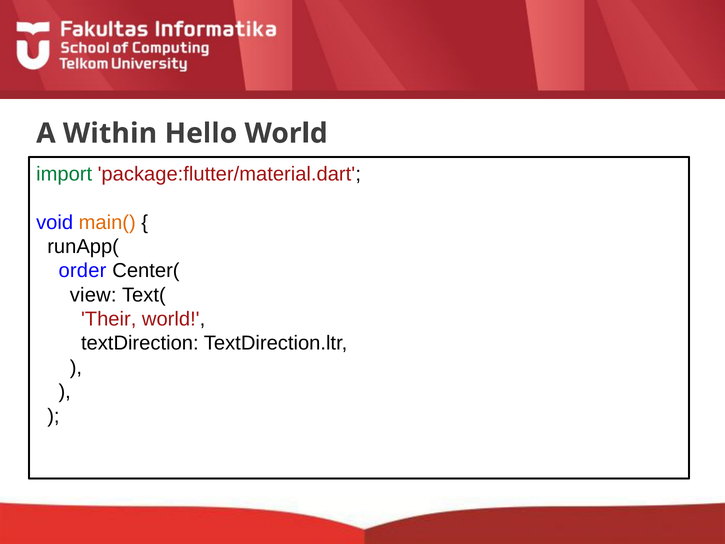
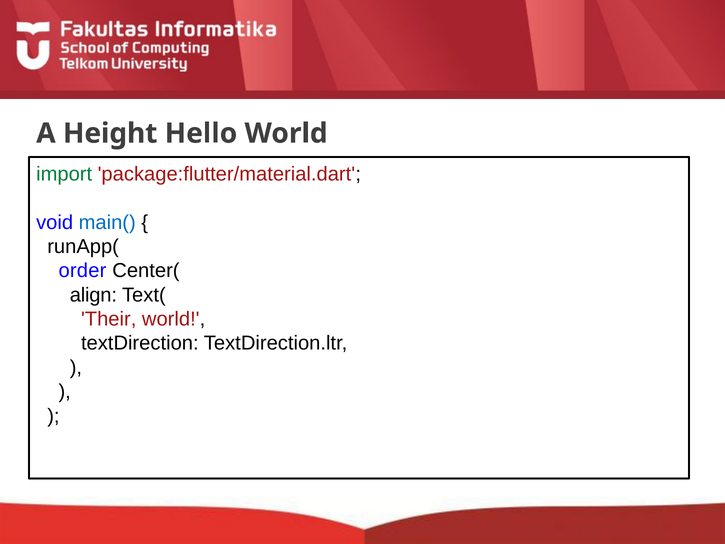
Within: Within -> Height
main( colour: orange -> blue
view: view -> align
